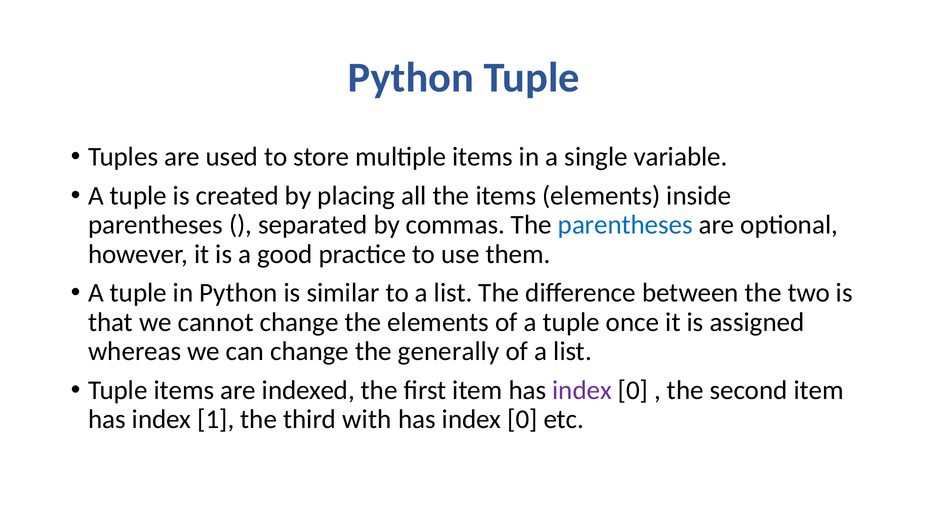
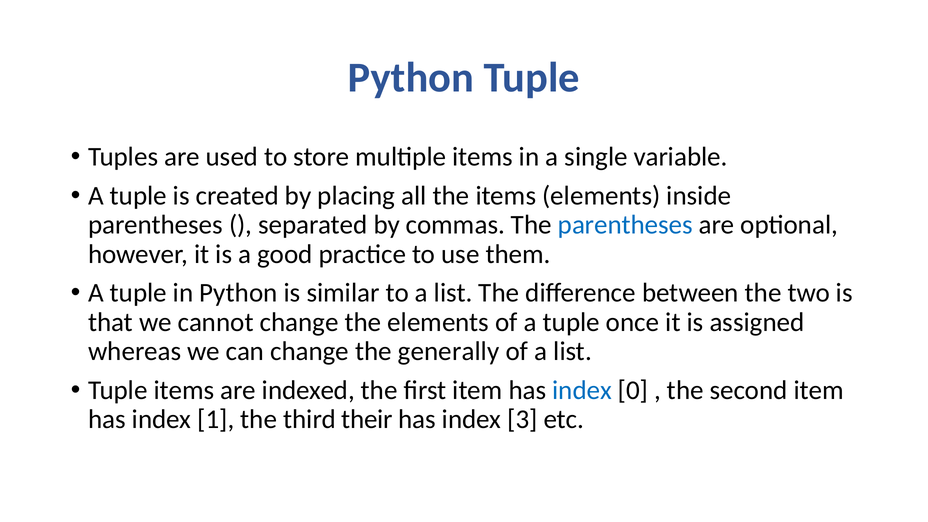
index at (582, 390) colour: purple -> blue
with: with -> their
0 at (522, 419): 0 -> 3
